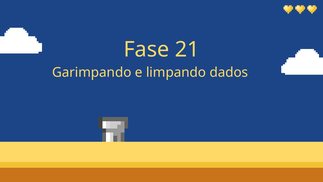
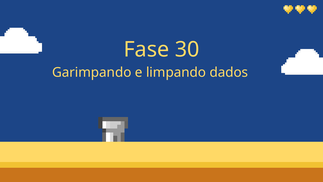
21: 21 -> 30
